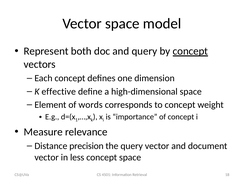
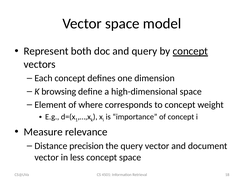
effective: effective -> browsing
words: words -> where
